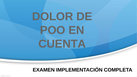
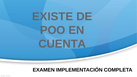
DOLOR: DOLOR -> EXISTE
